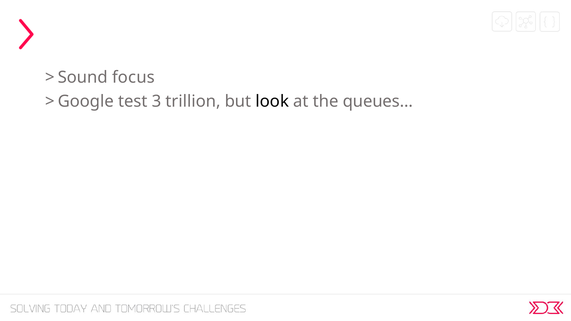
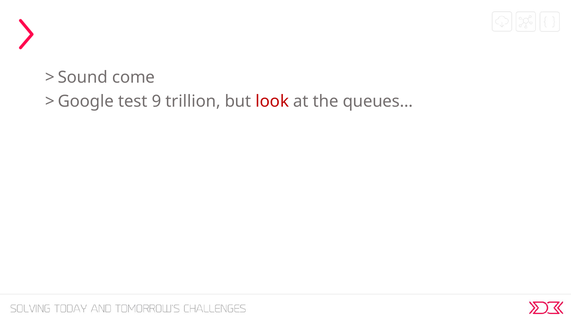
focus: focus -> come
3: 3 -> 9
look colour: black -> red
